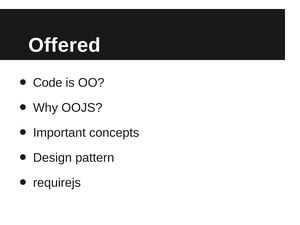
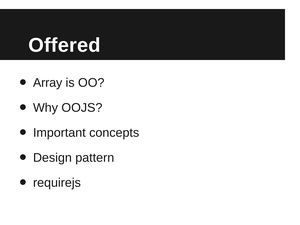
Code: Code -> Array
